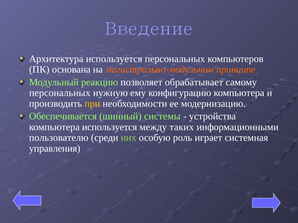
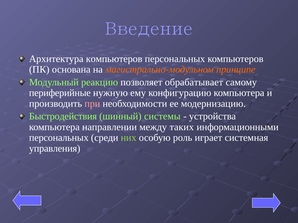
Архитектура используется: используется -> компьютеров
персональных at (60, 93): персональных -> периферийные
при colour: yellow -> pink
Обеспечивается: Обеспечивается -> Быстродействия
компьютера используется: используется -> направлении
пользователю at (59, 138): пользователю -> персональных
